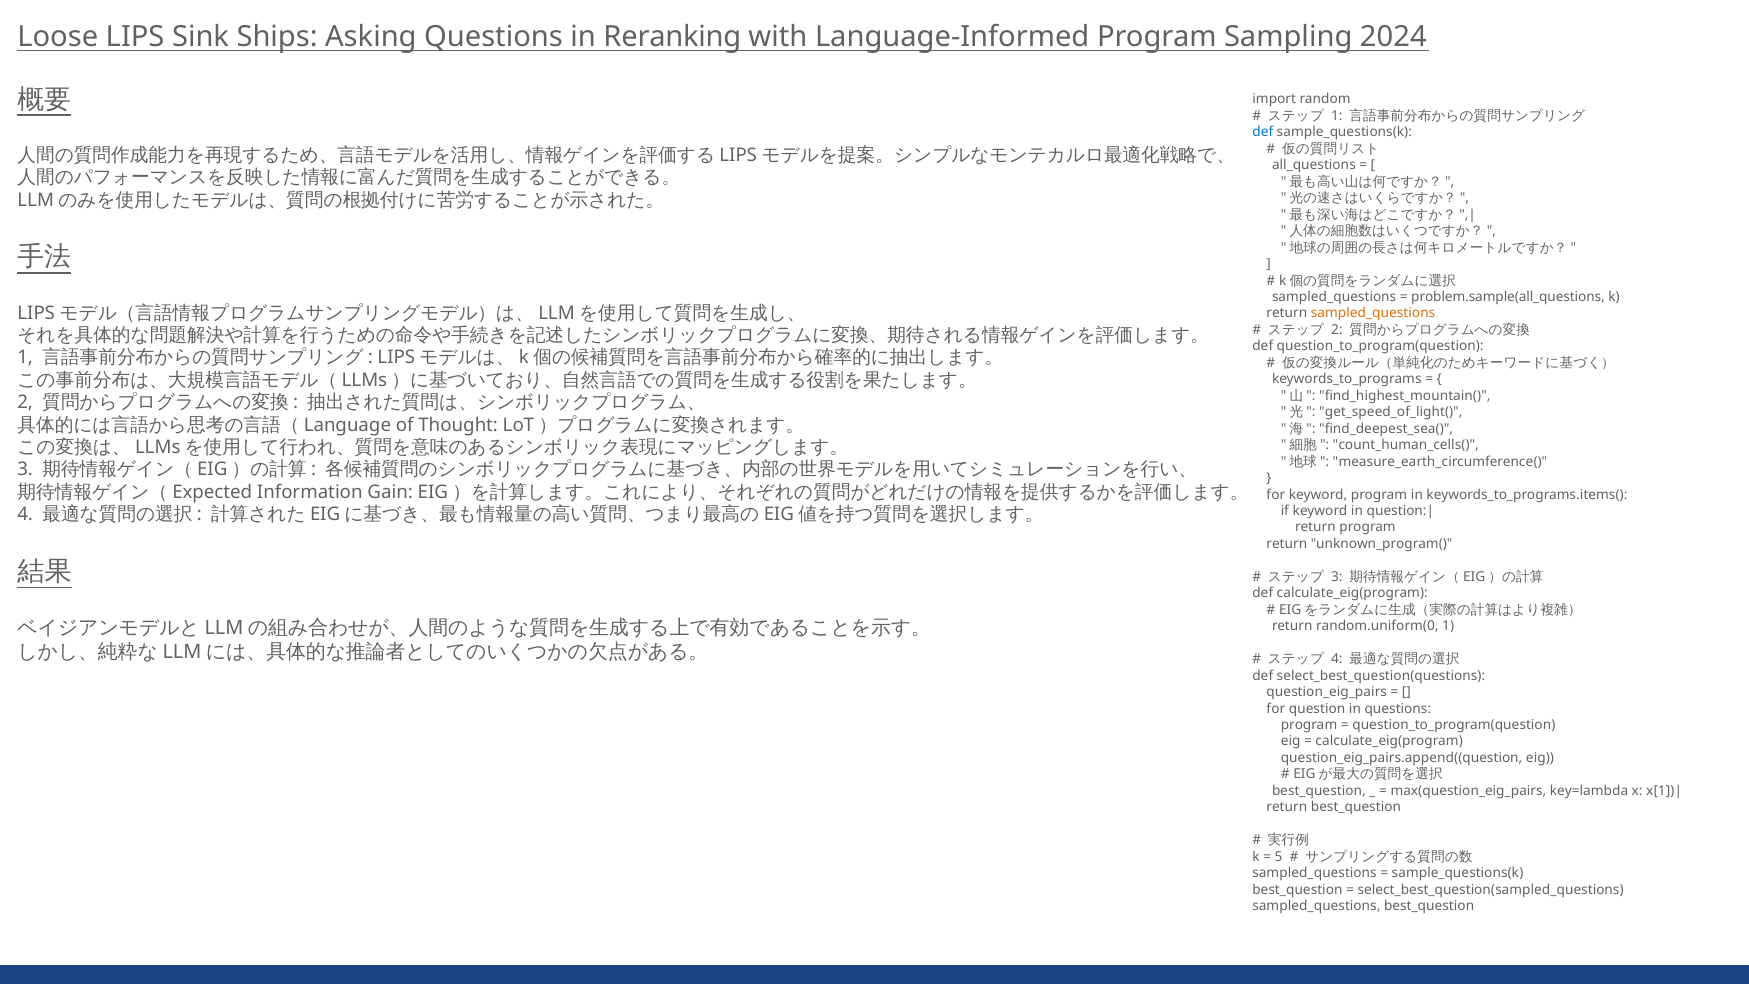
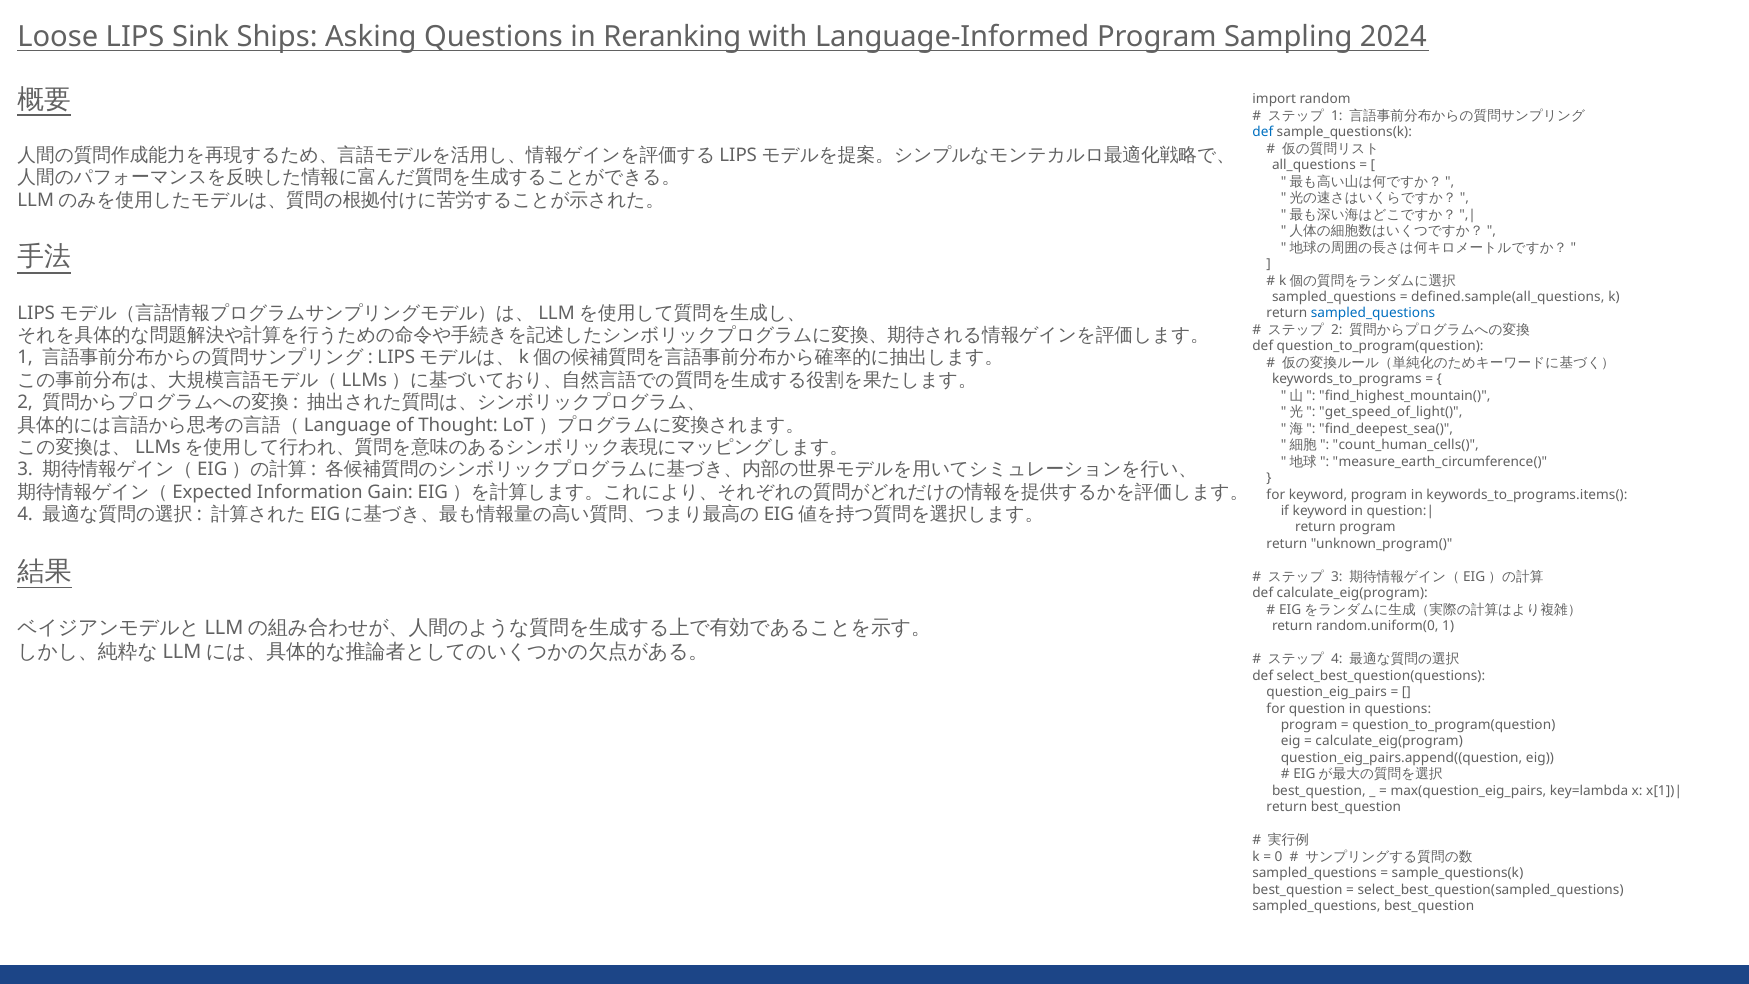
problem.sample(all_questions: problem.sample(all_questions -> defined.sample(all_questions
sampled_questions at (1373, 313) colour: orange -> blue
5: 5 -> 0
